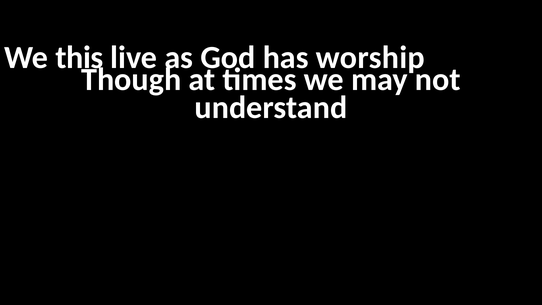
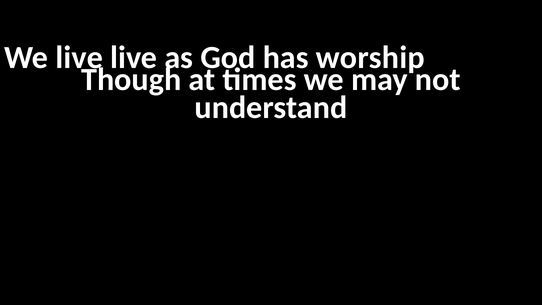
We this: this -> live
